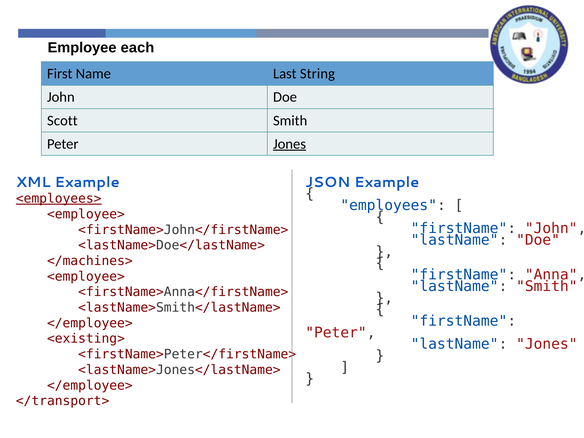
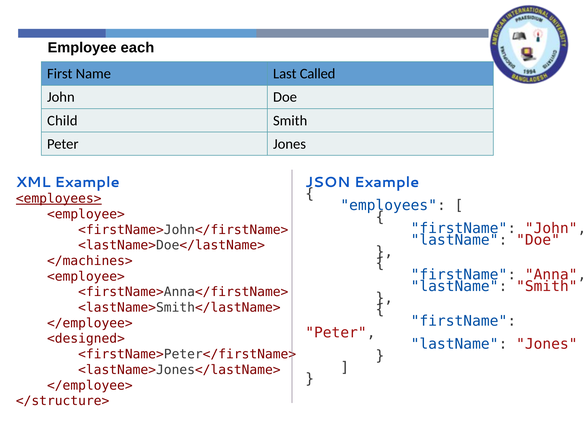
String: String -> Called
Scott: Scott -> Child
Jones at (290, 144) underline: present -> none
<existing>: <existing> -> <designed>
</transport>: </transport> -> </structure>
